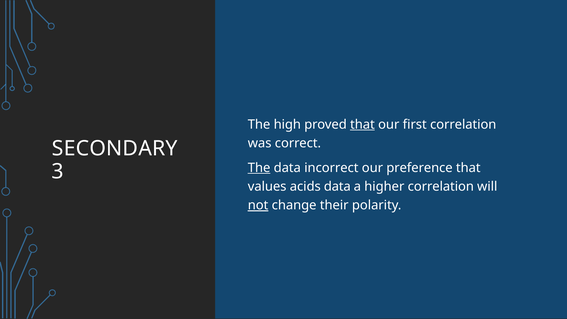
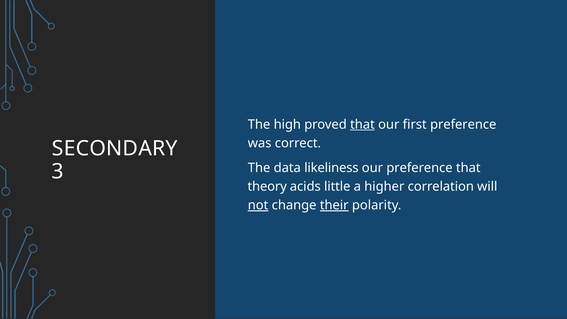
first correlation: correlation -> preference
The at (259, 168) underline: present -> none
incorrect: incorrect -> likeliness
values: values -> theory
acids data: data -> little
their underline: none -> present
